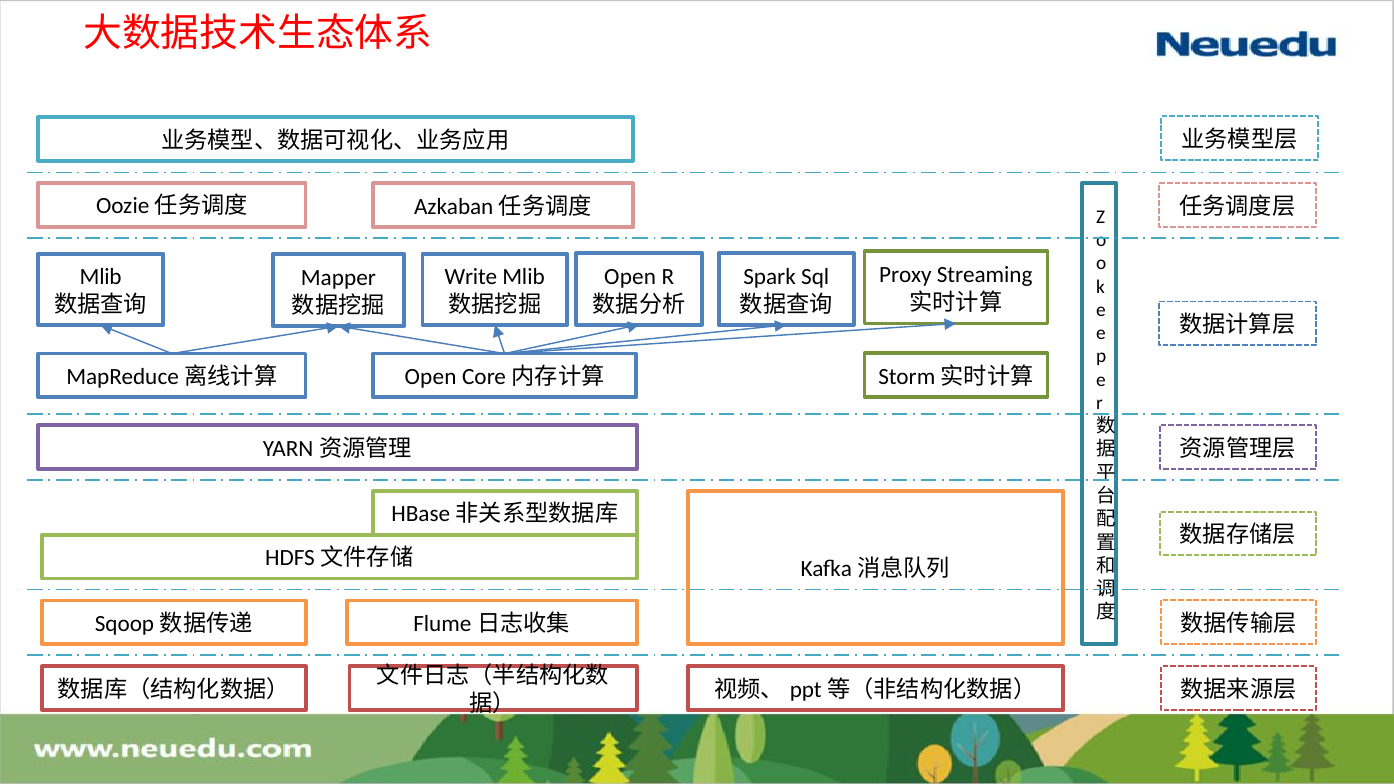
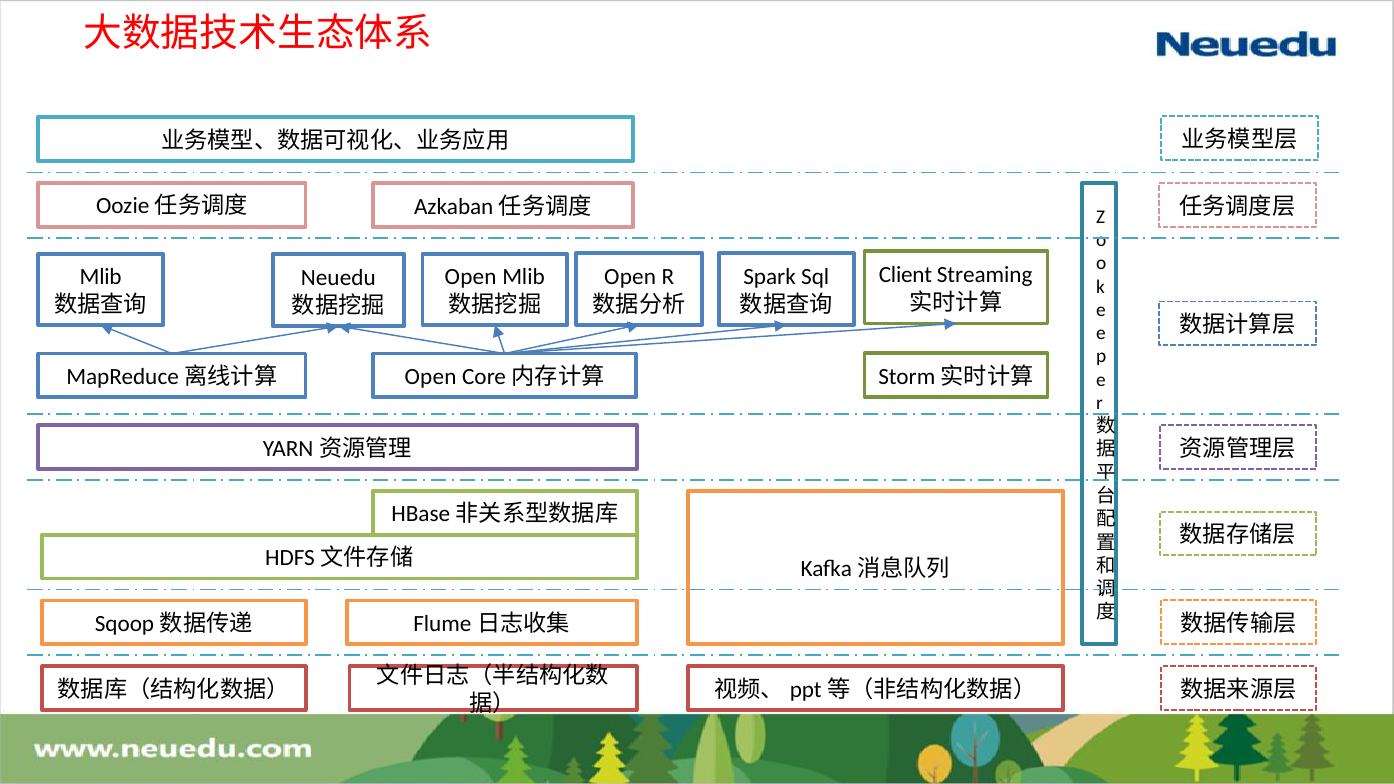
Proxy: Proxy -> Client
Write at (471, 277): Write -> Open
Mapper: Mapper -> Neuedu
